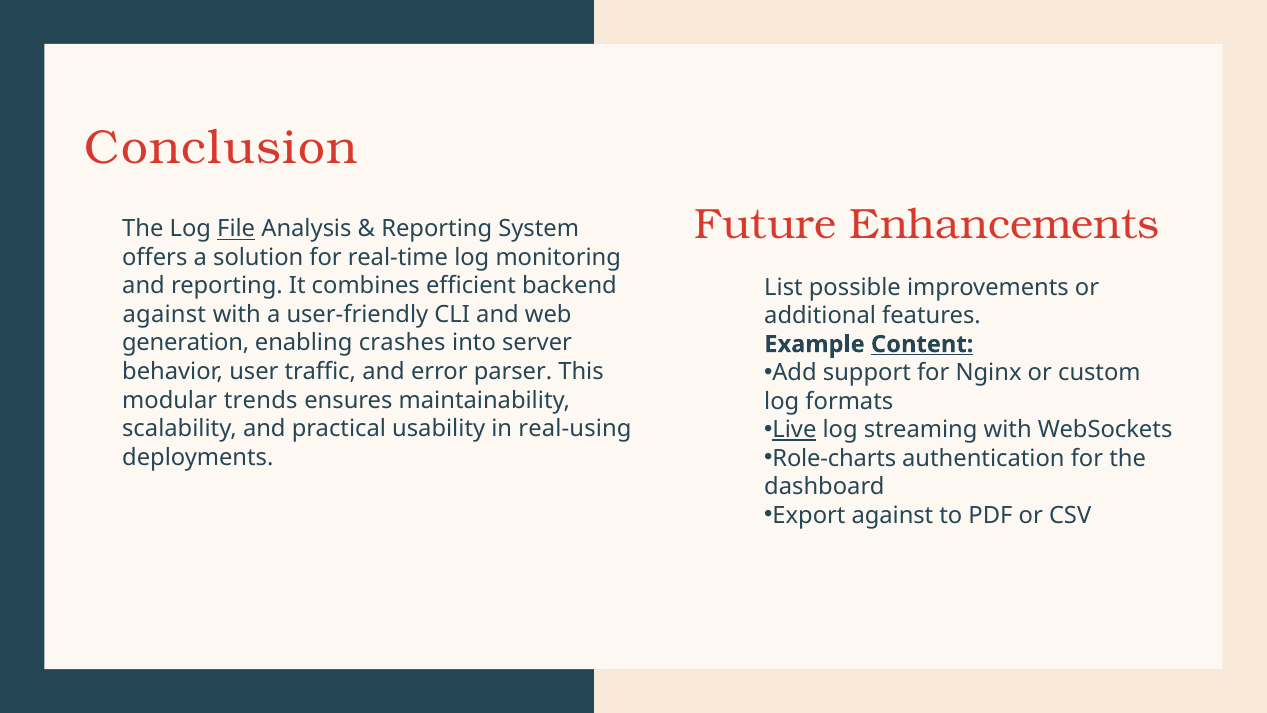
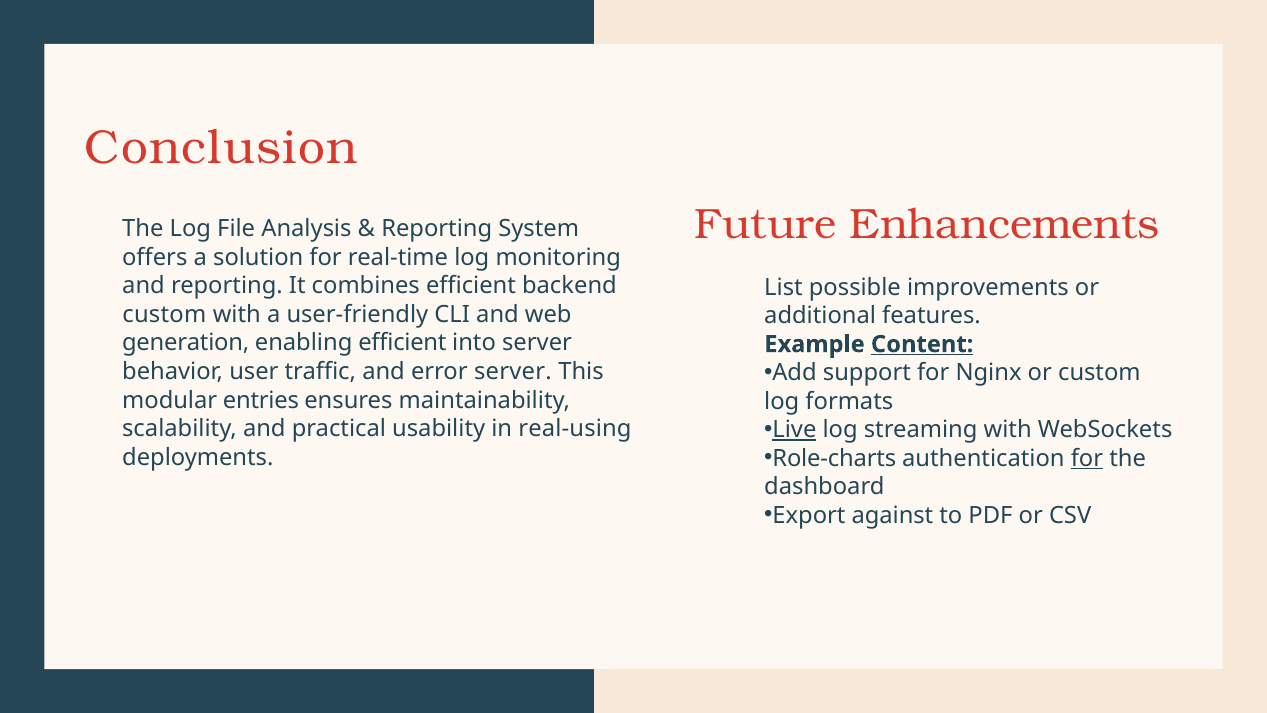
File underline: present -> none
against at (164, 315): against -> custom
enabling crashes: crashes -> efficient
error parser: parser -> server
trends: trends -> entries
for at (1087, 458) underline: none -> present
